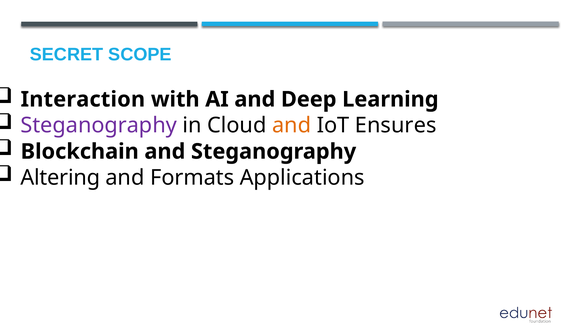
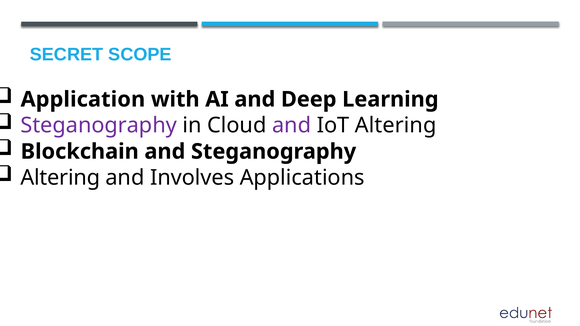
Interaction: Interaction -> Application
and at (292, 126) colour: orange -> purple
IoT Ensures: Ensures -> Altering
Formats: Formats -> Involves
